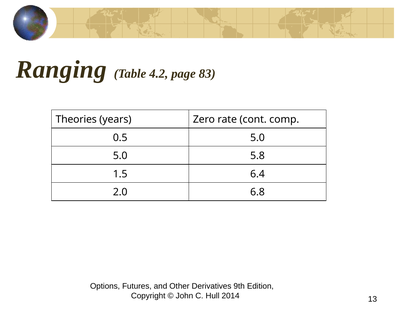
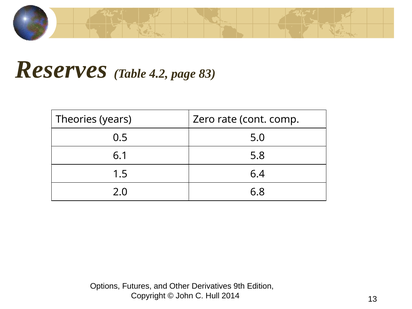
Ranging: Ranging -> Reserves
5.0 at (120, 156): 5.0 -> 6.1
